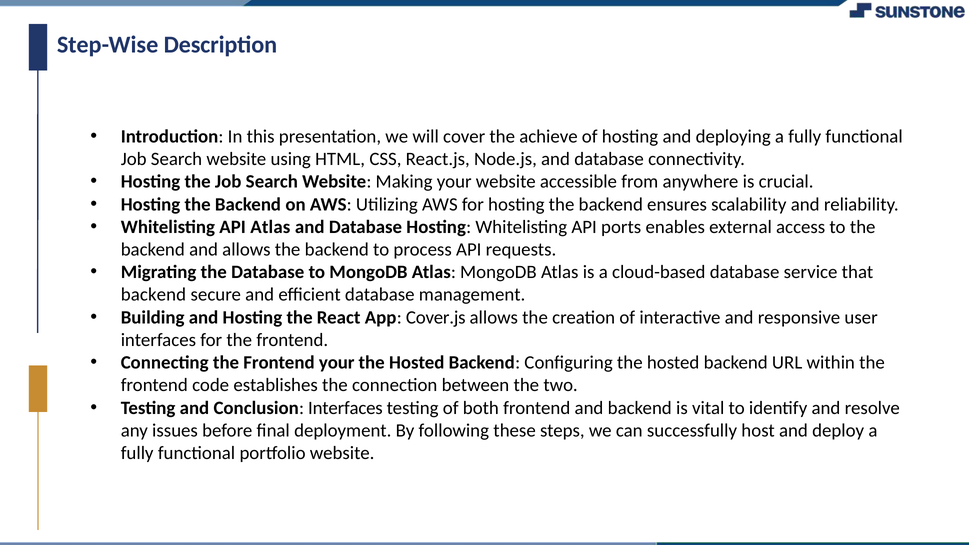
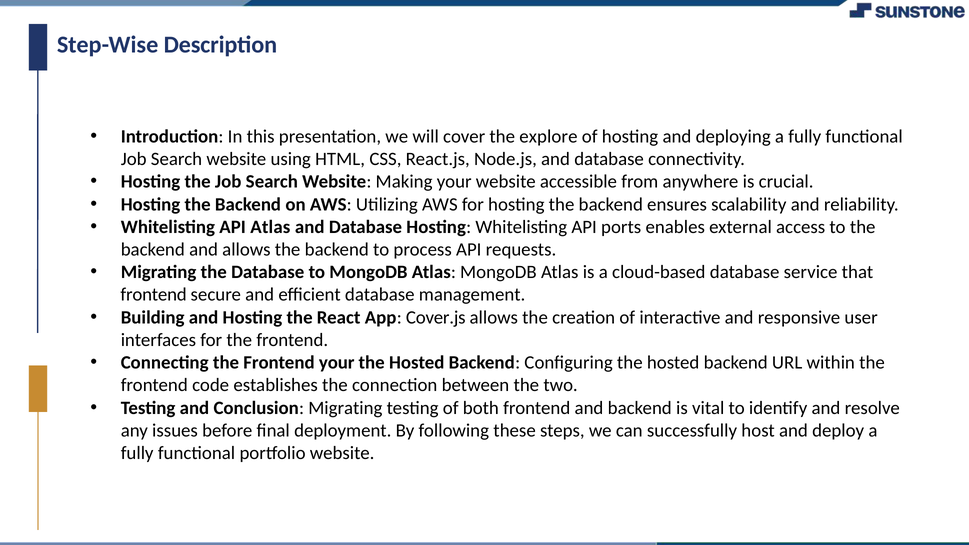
achieve: achieve -> explore
backend at (153, 295): backend -> frontend
Conclusion Interfaces: Interfaces -> Migrating
